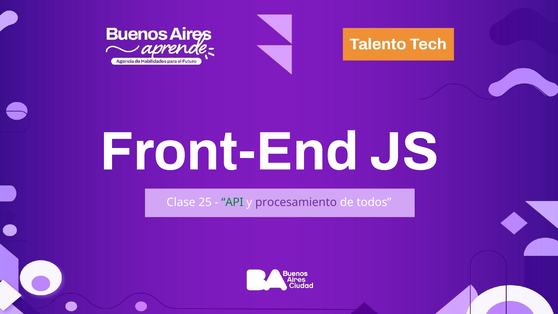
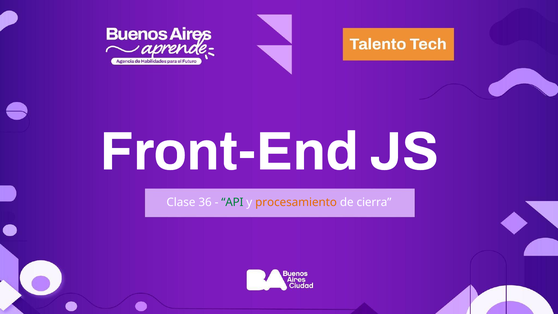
25: 25 -> 36
procesamiento colour: purple -> orange
todos: todos -> cierra
